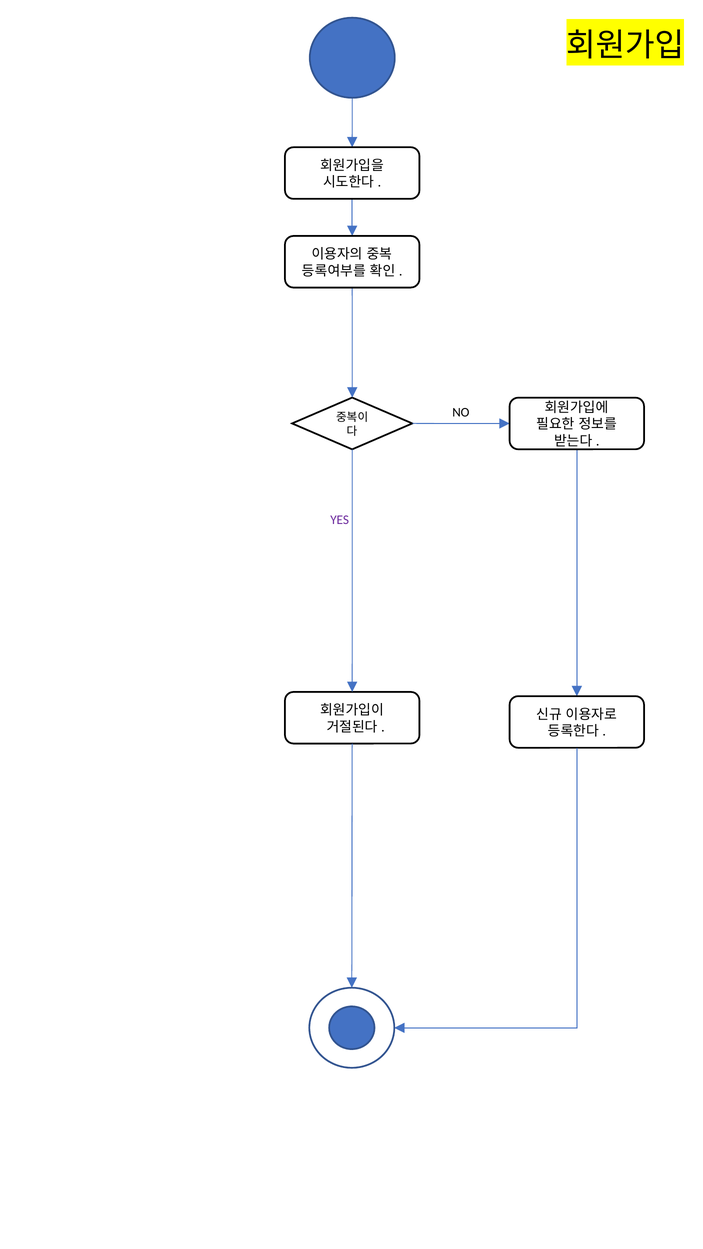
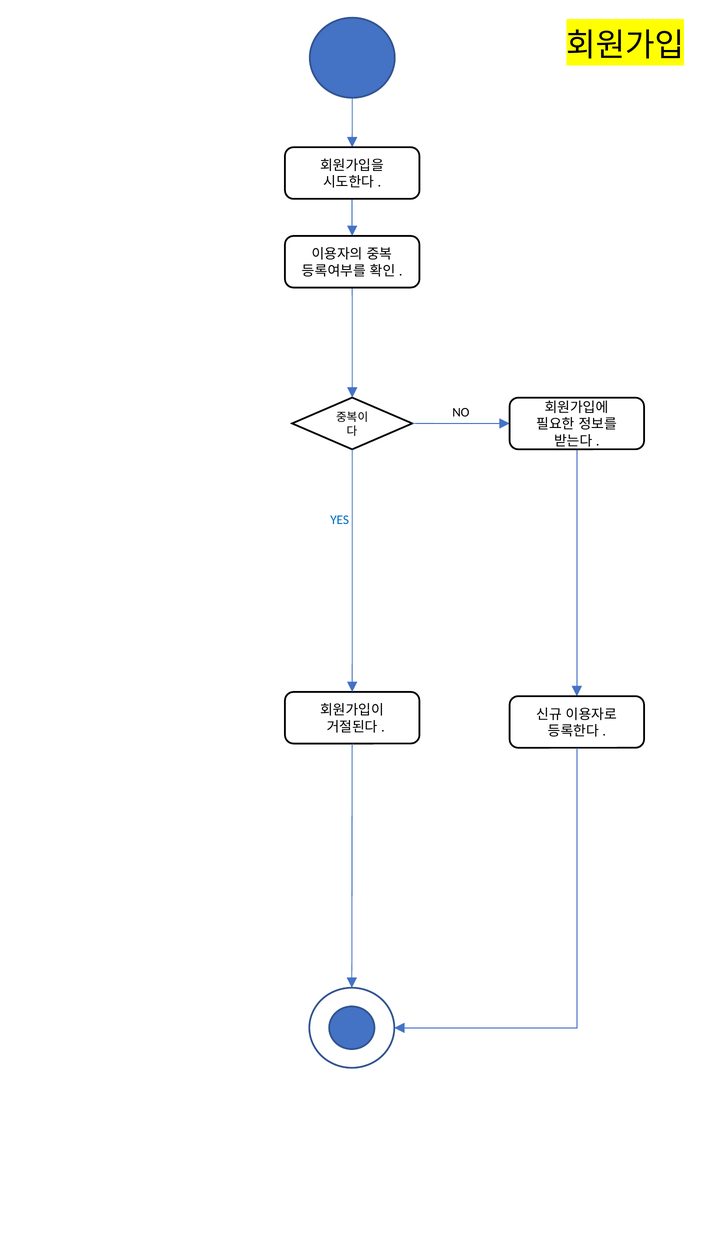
YES colour: purple -> blue
